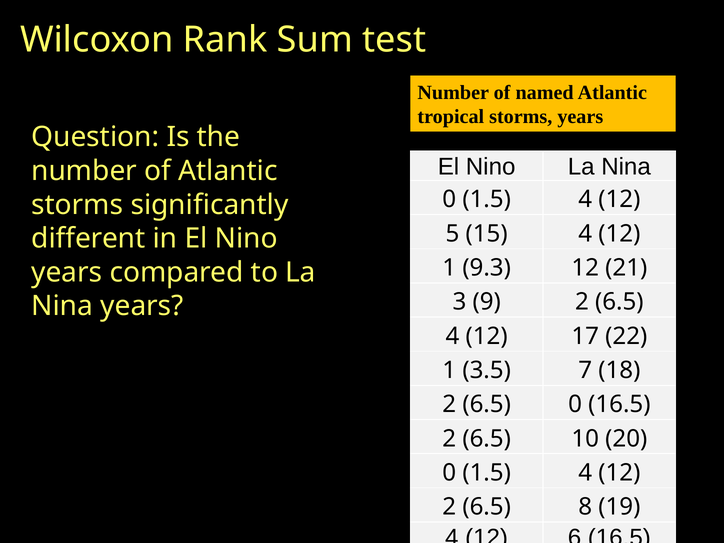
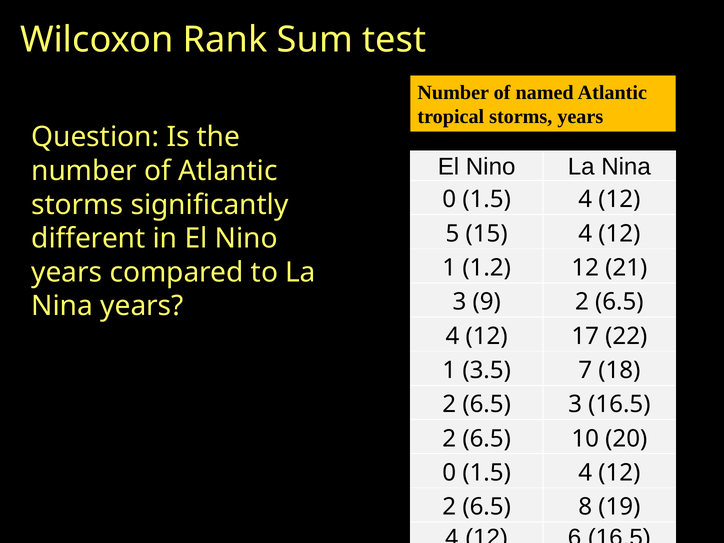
9.3: 9.3 -> 1.2
6.5 0: 0 -> 3
